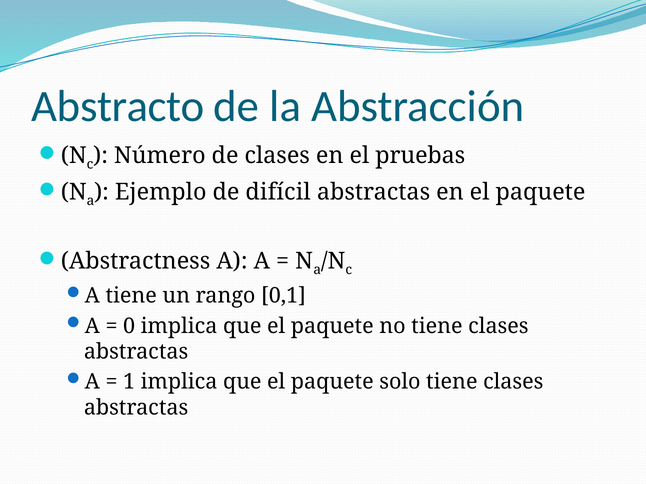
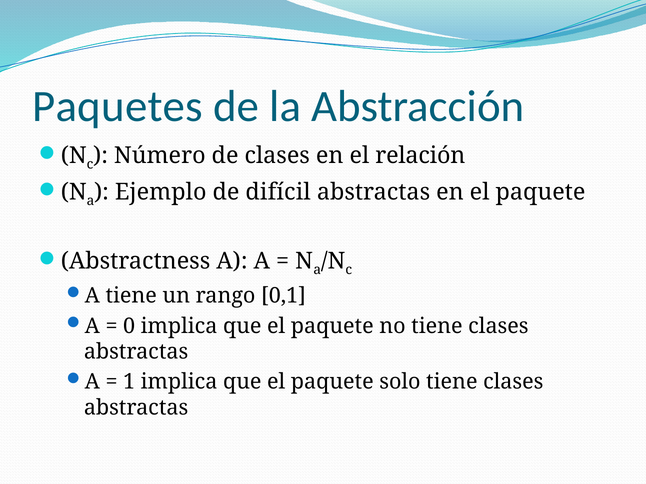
Abstracto: Abstracto -> Paquetes
pruebas: pruebas -> relación
